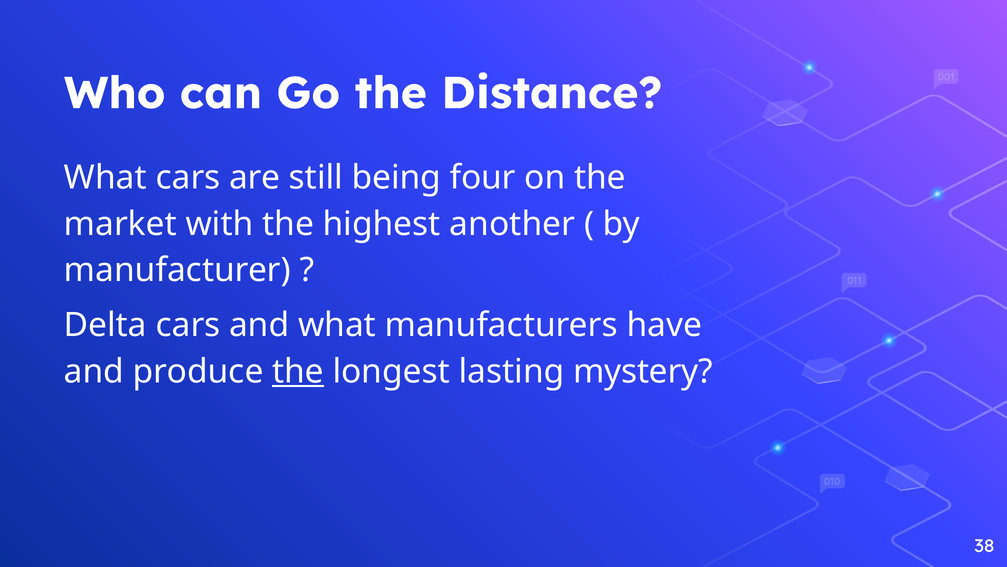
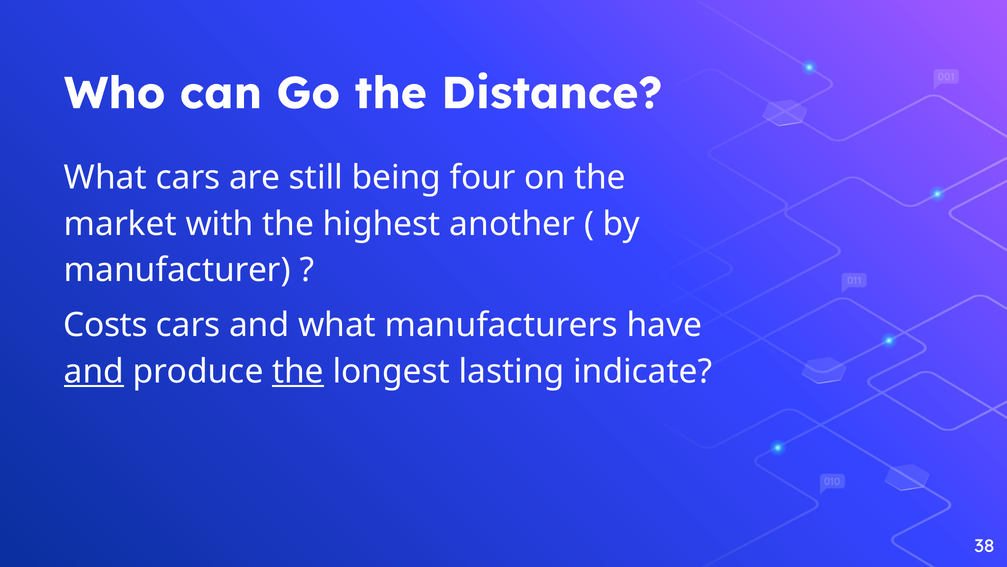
Delta: Delta -> Costs
and at (94, 371) underline: none -> present
mystery: mystery -> indicate
